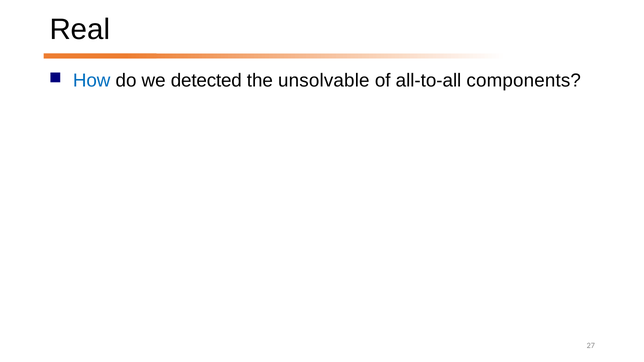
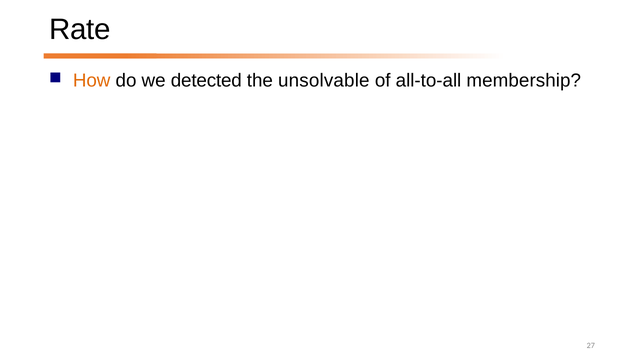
Real: Real -> Rate
How colour: blue -> orange
components: components -> membership
